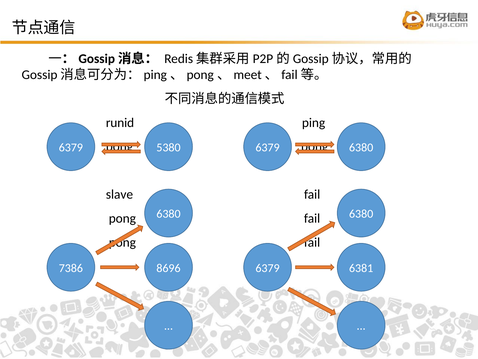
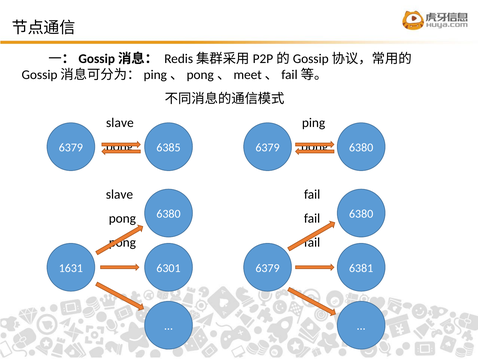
runid at (120, 122): runid -> slave
5380: 5380 -> 6385
7386: 7386 -> 1631
8696: 8696 -> 6301
